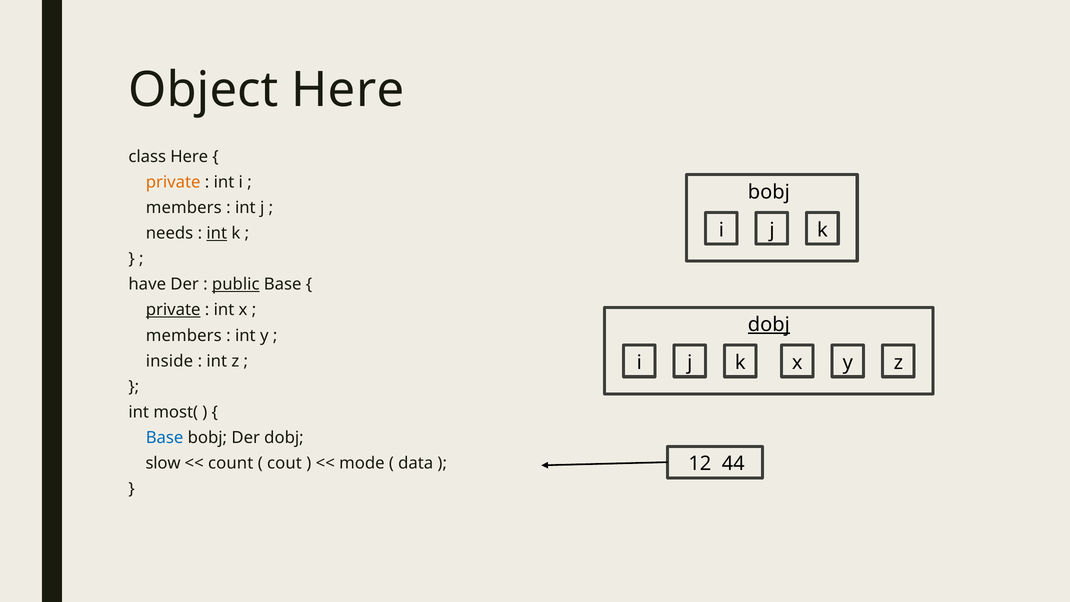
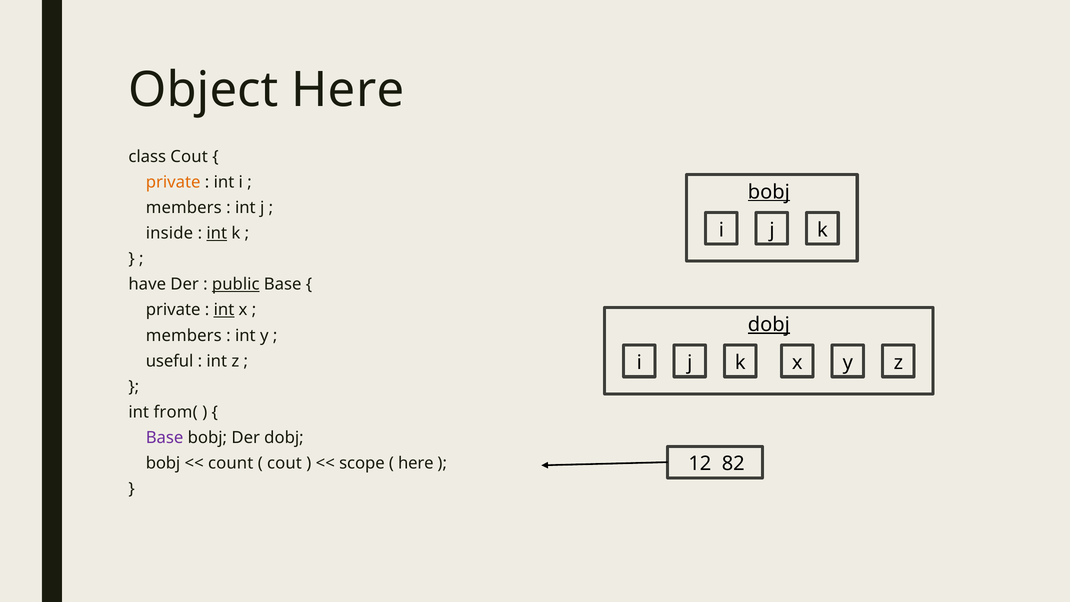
class Here: Here -> Cout
bobj at (769, 192) underline: none -> present
needs: needs -> inside
private at (173, 310) underline: present -> none
int at (224, 310) underline: none -> present
inside: inside -> useful
most(: most( -> from(
Base at (165, 438) colour: blue -> purple
44: 44 -> 82
slow at (163, 463): slow -> bobj
mode: mode -> scope
data at (416, 463): data -> here
